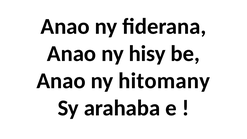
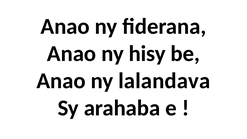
hitomany: hitomany -> lalandava
